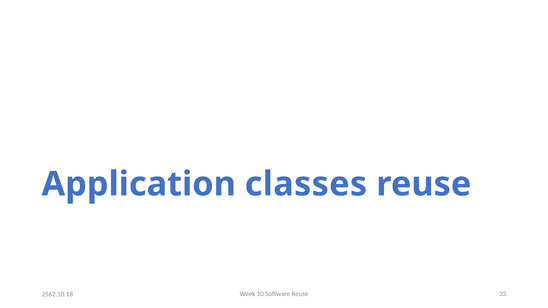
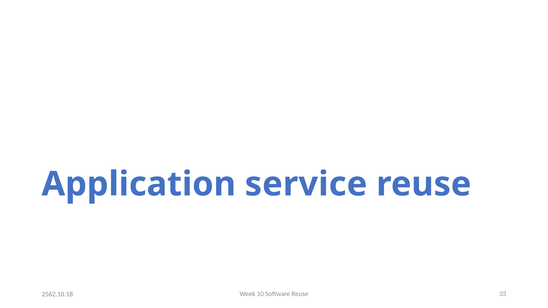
classes: classes -> service
